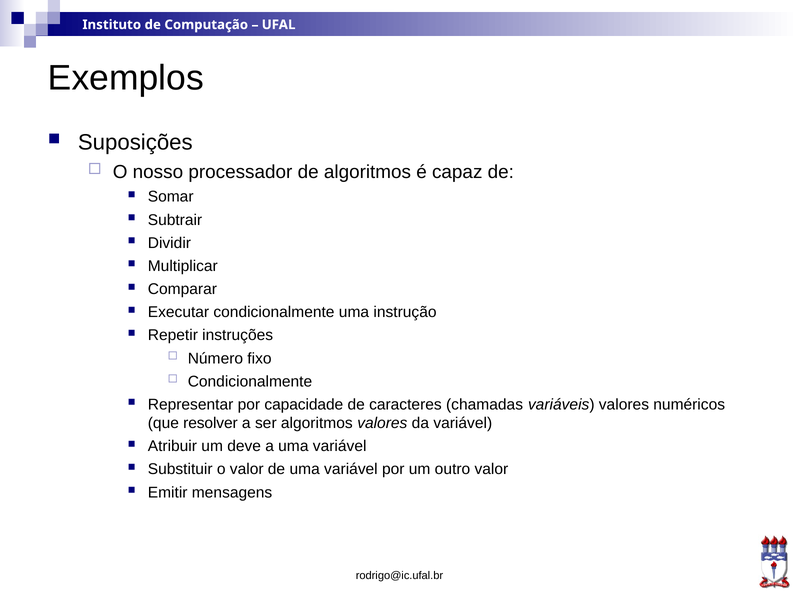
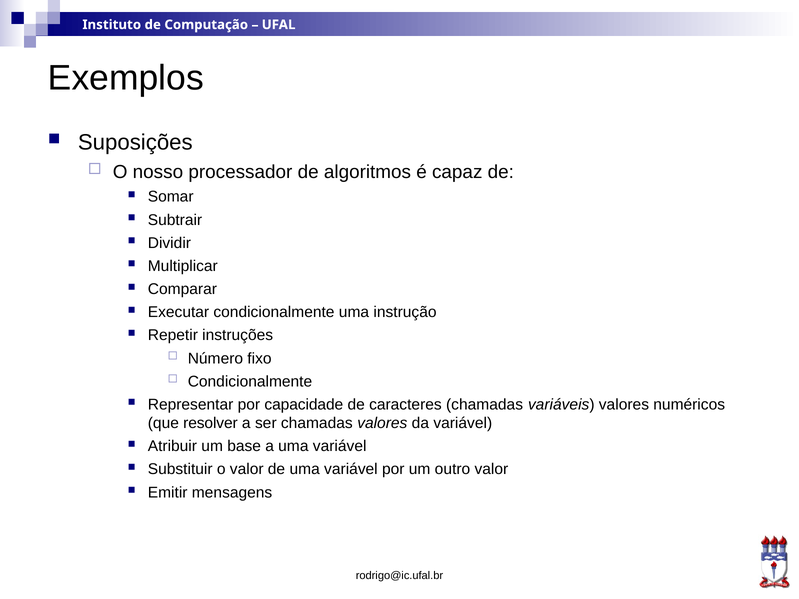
ser algoritmos: algoritmos -> chamadas
deve: deve -> base
